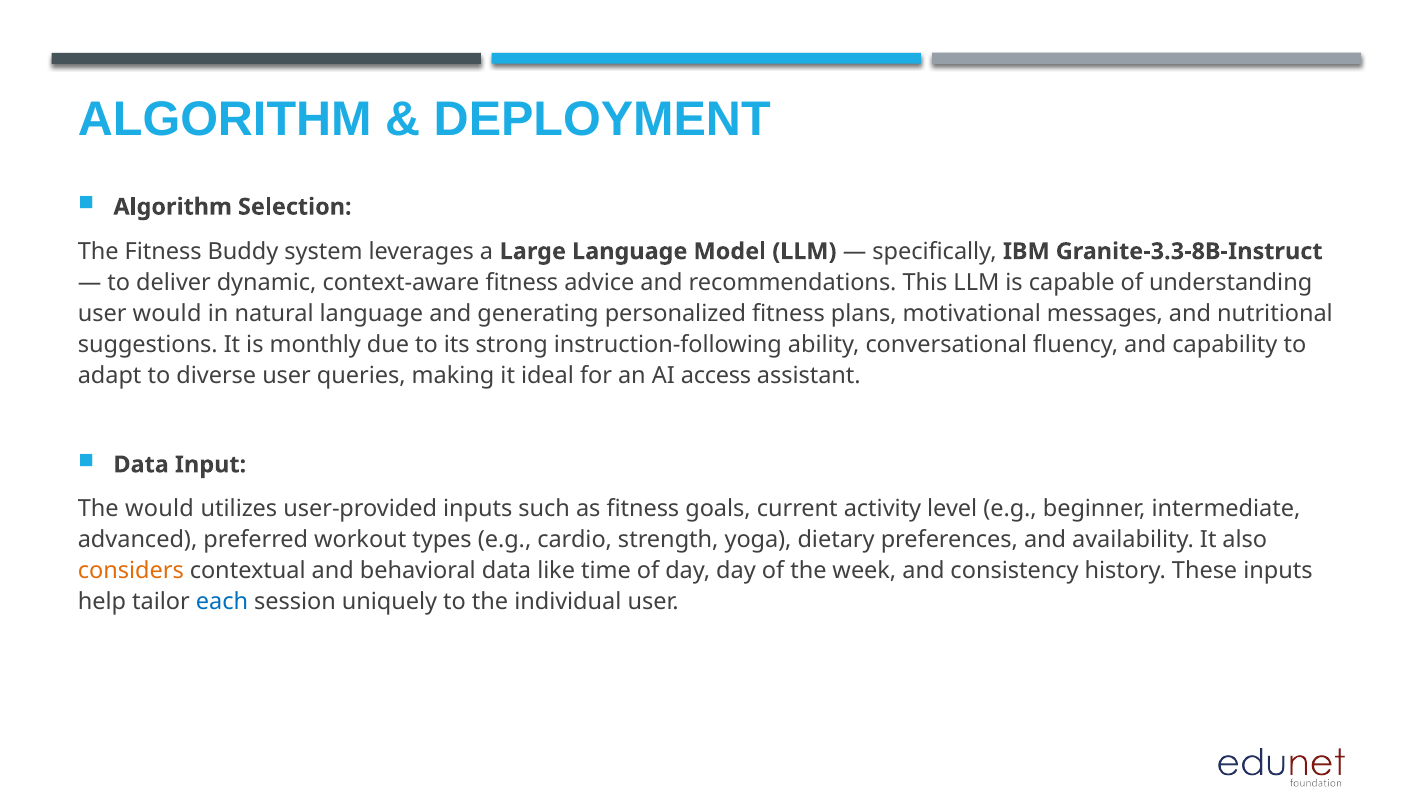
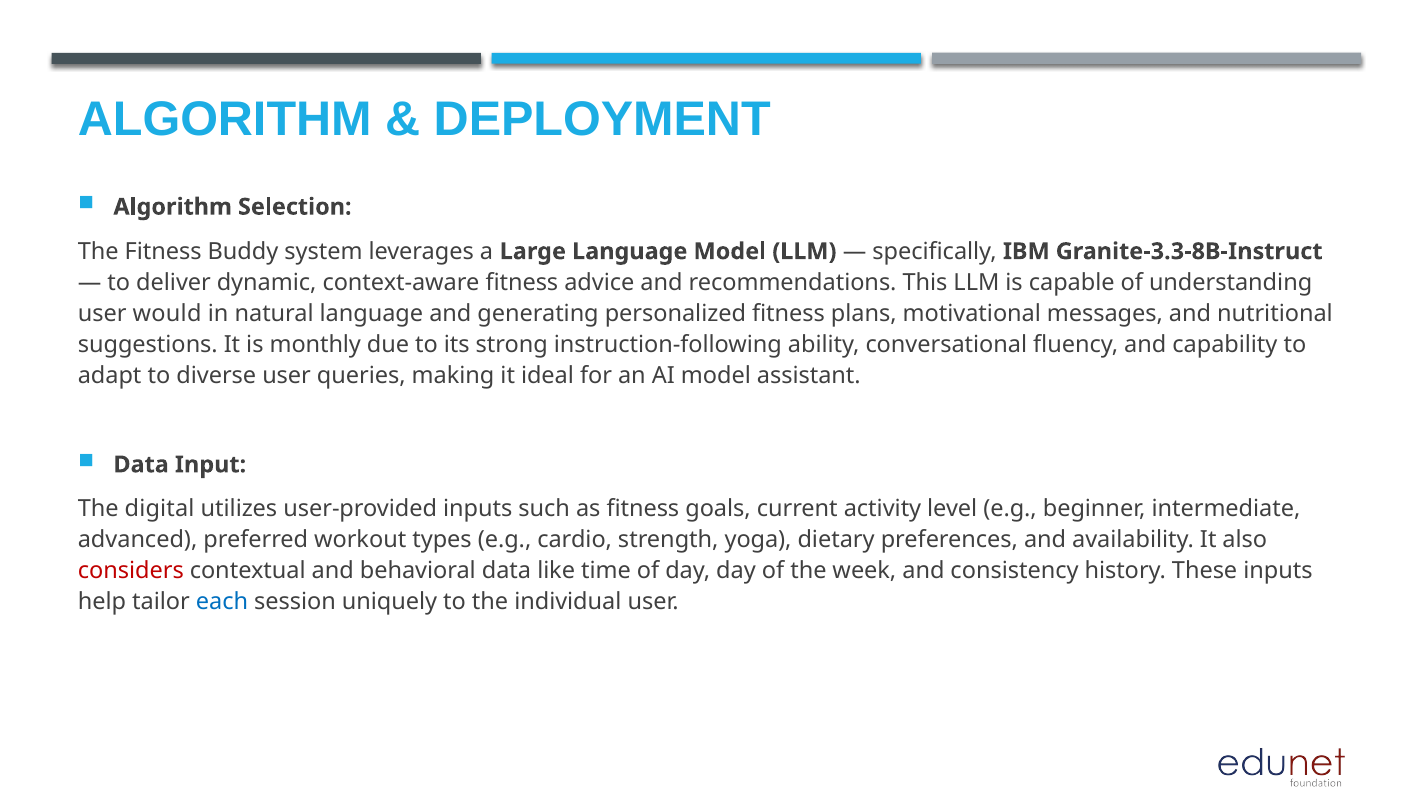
AI access: access -> model
The would: would -> digital
considers colour: orange -> red
